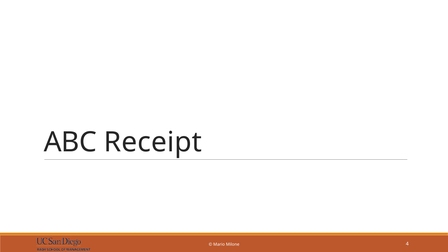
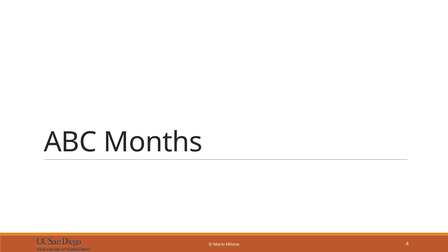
Receipt: Receipt -> Months
